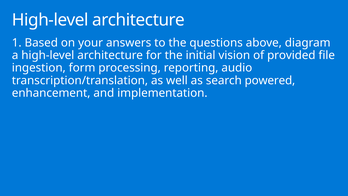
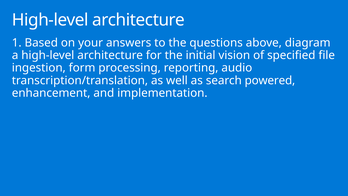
provided: provided -> specified
